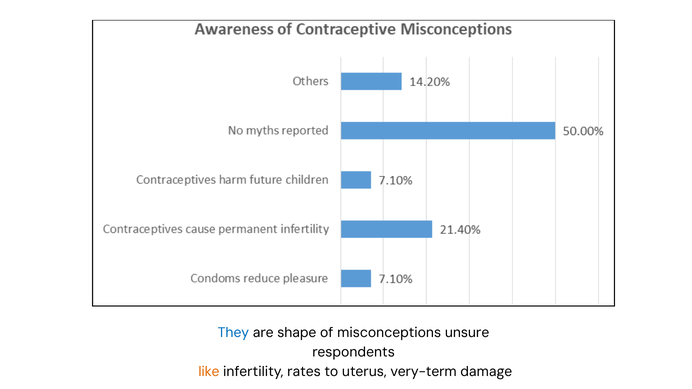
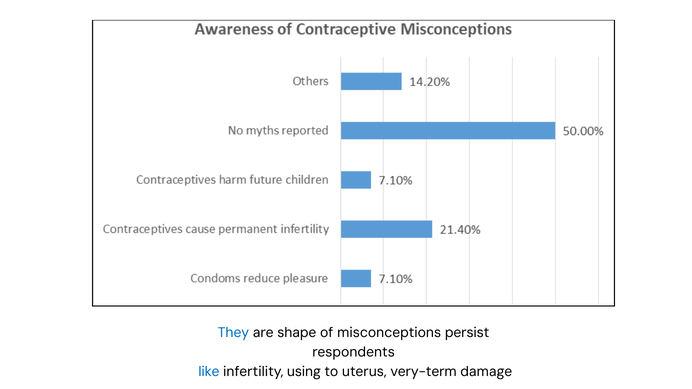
unsure: unsure -> persist
like colour: orange -> blue
rates: rates -> using
